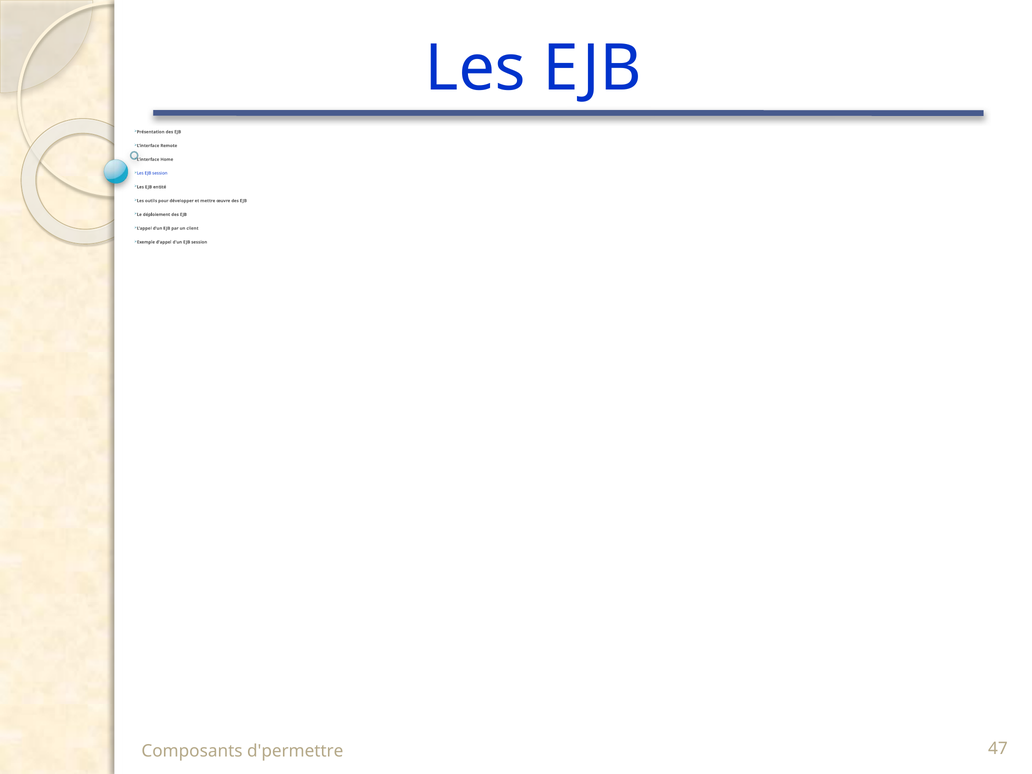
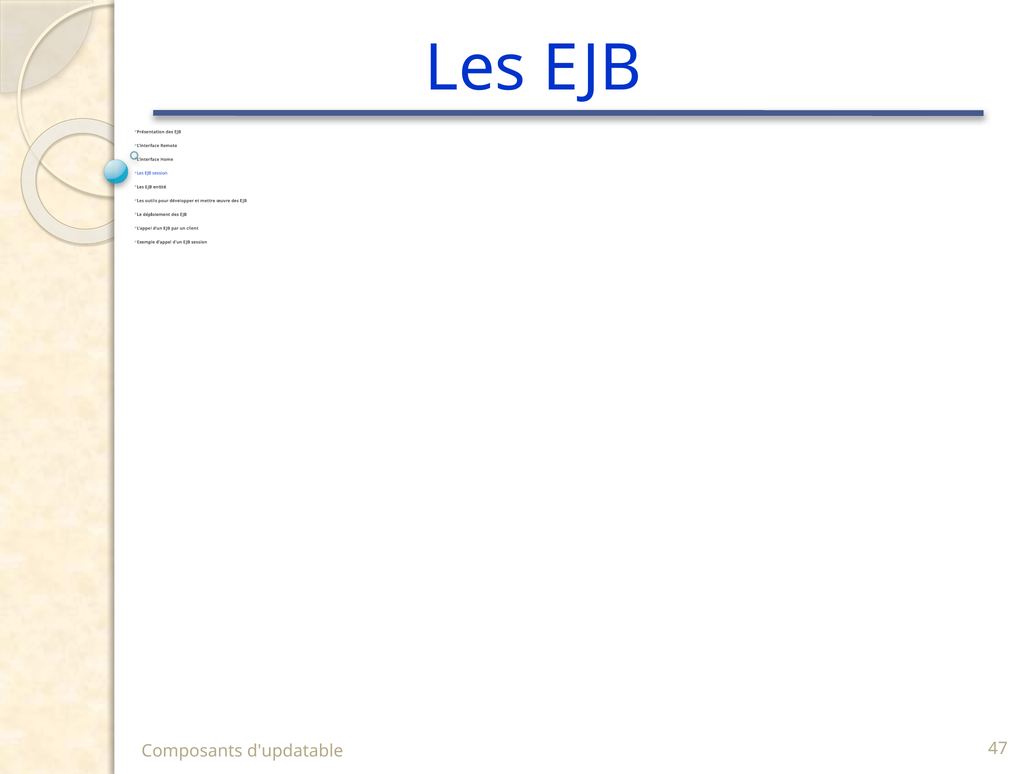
d'permettre: d'permettre -> d'updatable
